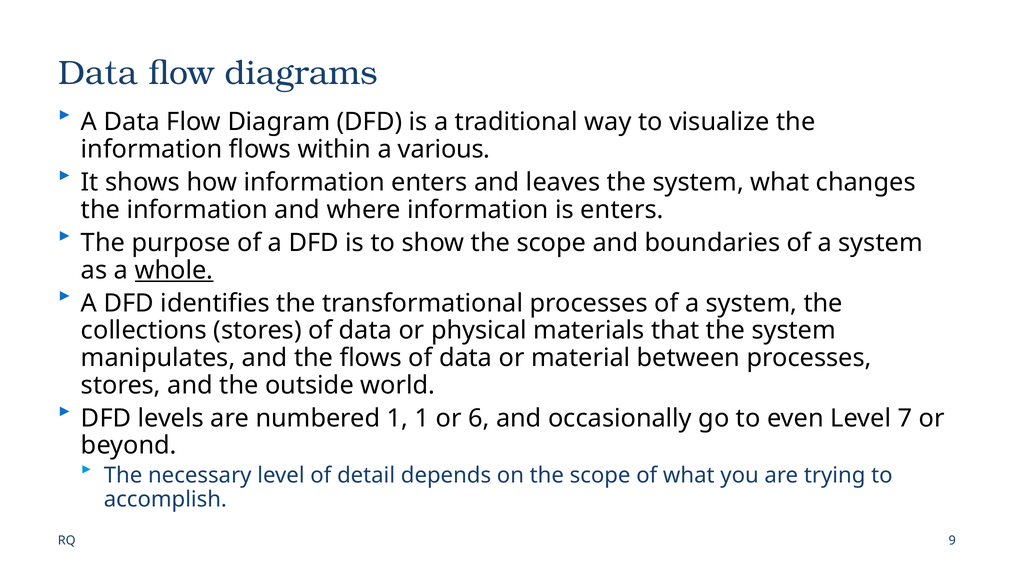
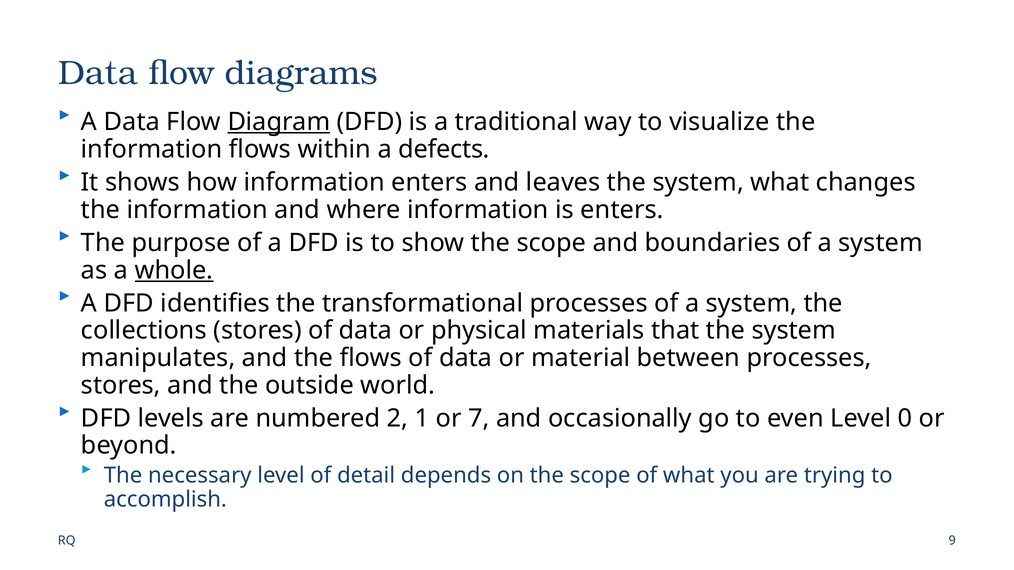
Diagram underline: none -> present
various: various -> defects
numbered 1: 1 -> 2
6: 6 -> 7
7: 7 -> 0
